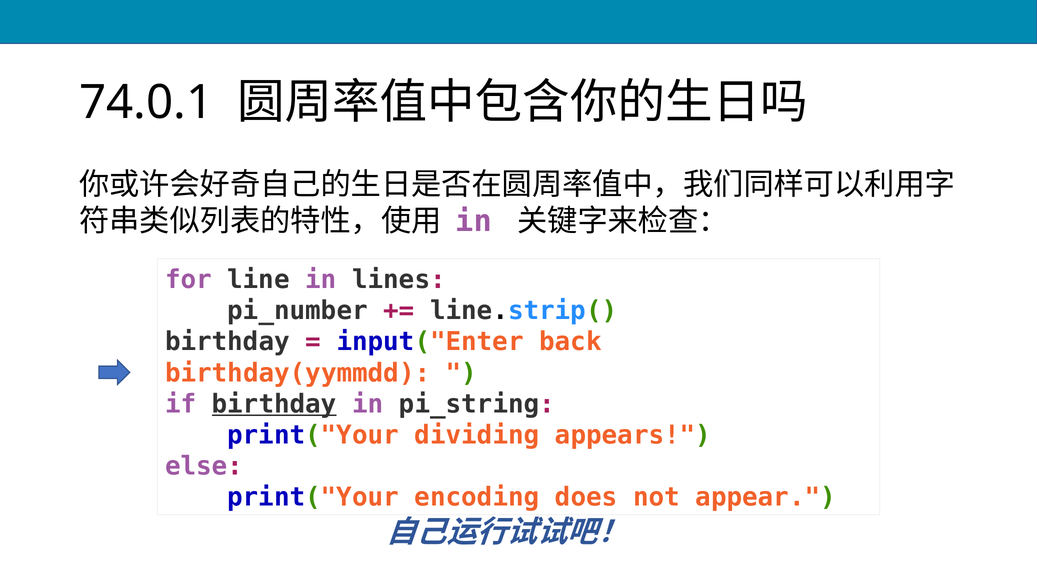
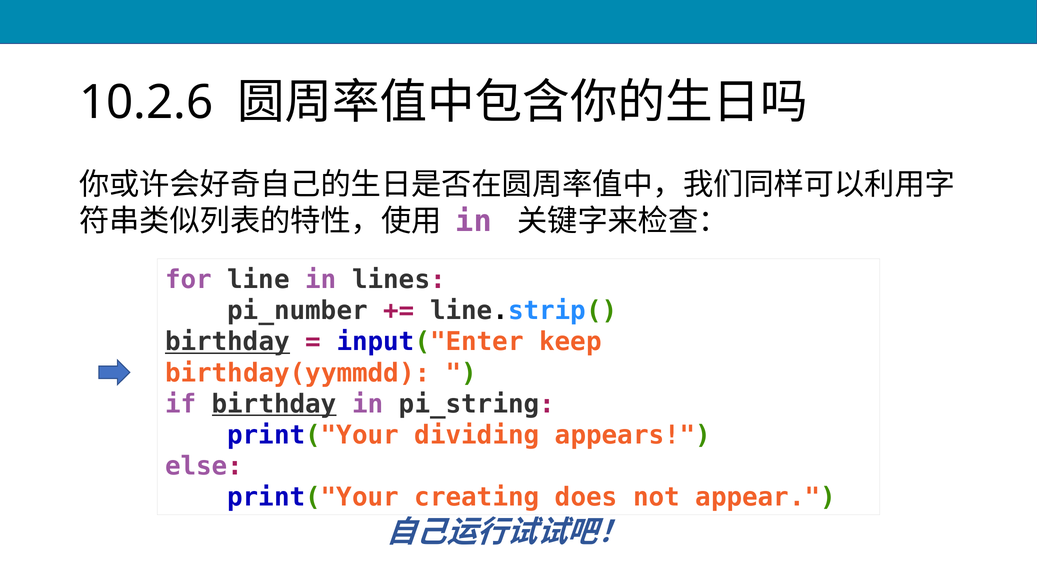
74.0.1: 74.0.1 -> 10.2.6
birthday at (227, 342) underline: none -> present
back: back -> keep
encoding: encoding -> creating
